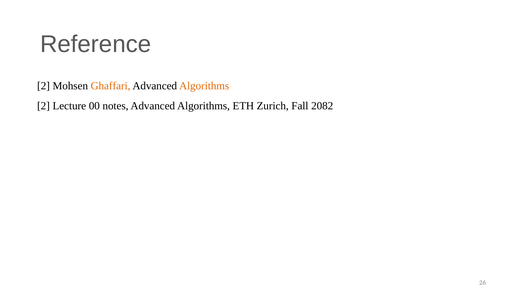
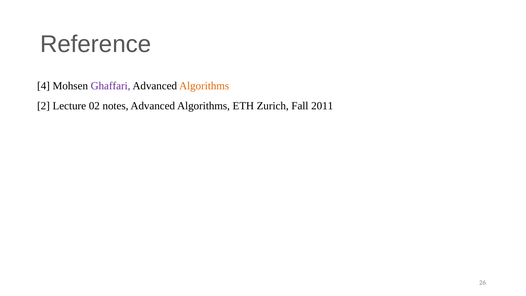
2 at (43, 86): 2 -> 4
Ghaffari colour: orange -> purple
00: 00 -> 02
2082: 2082 -> 2011
